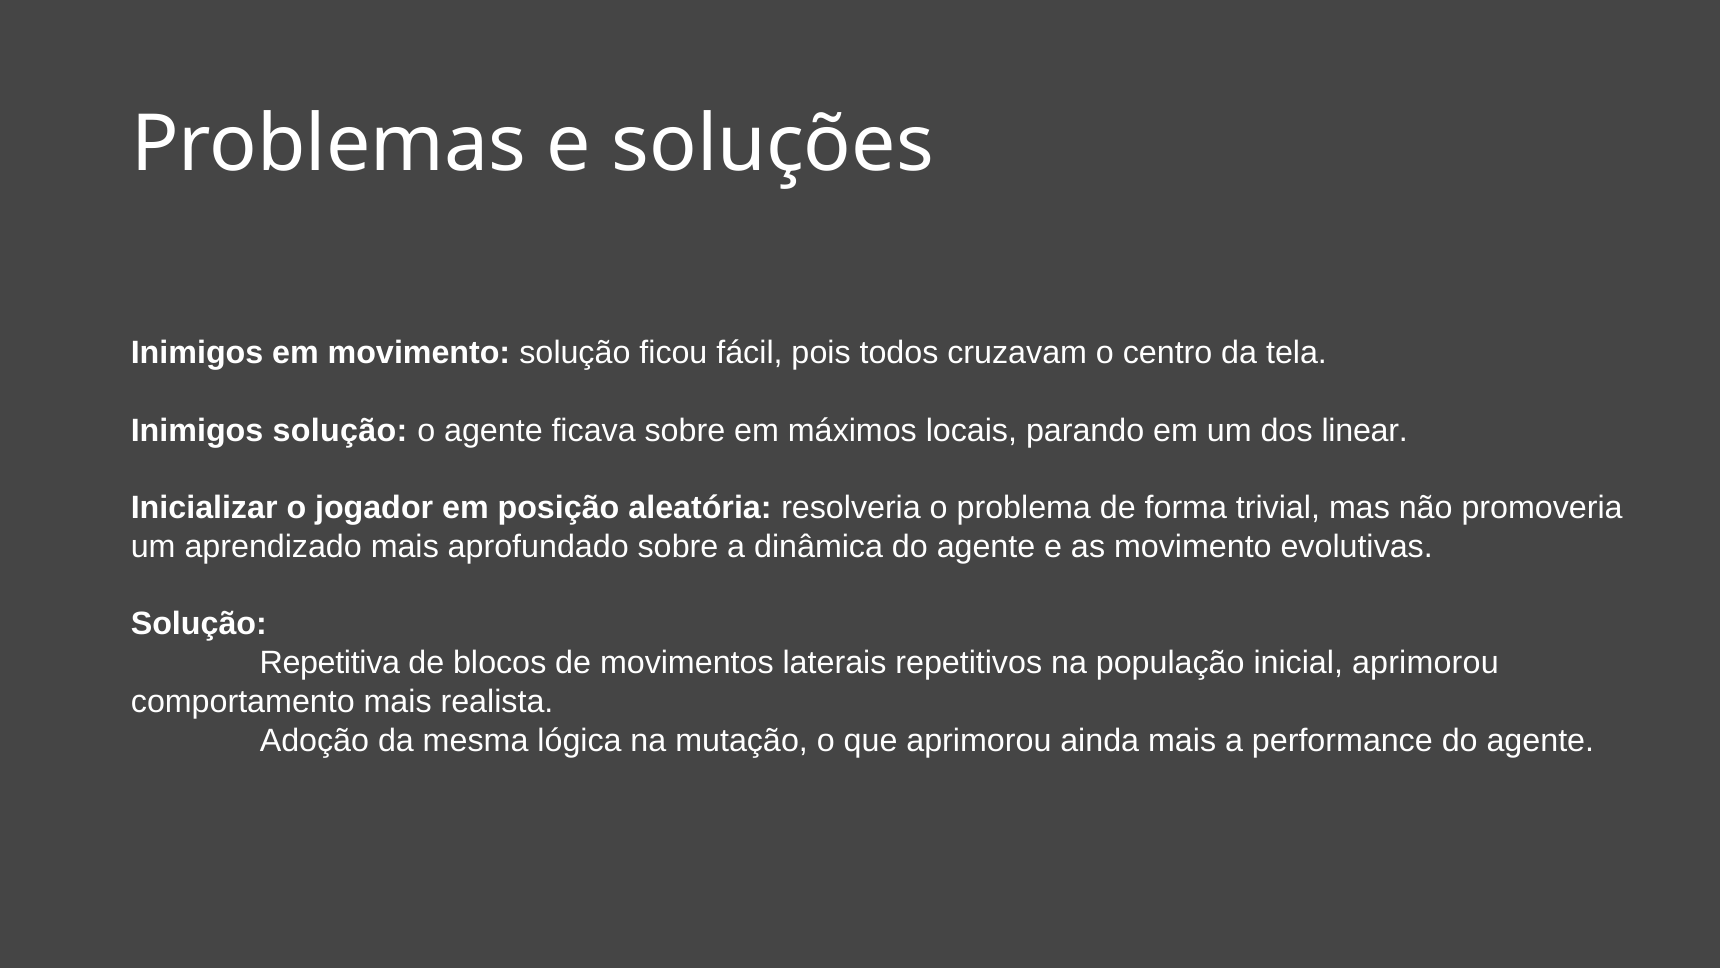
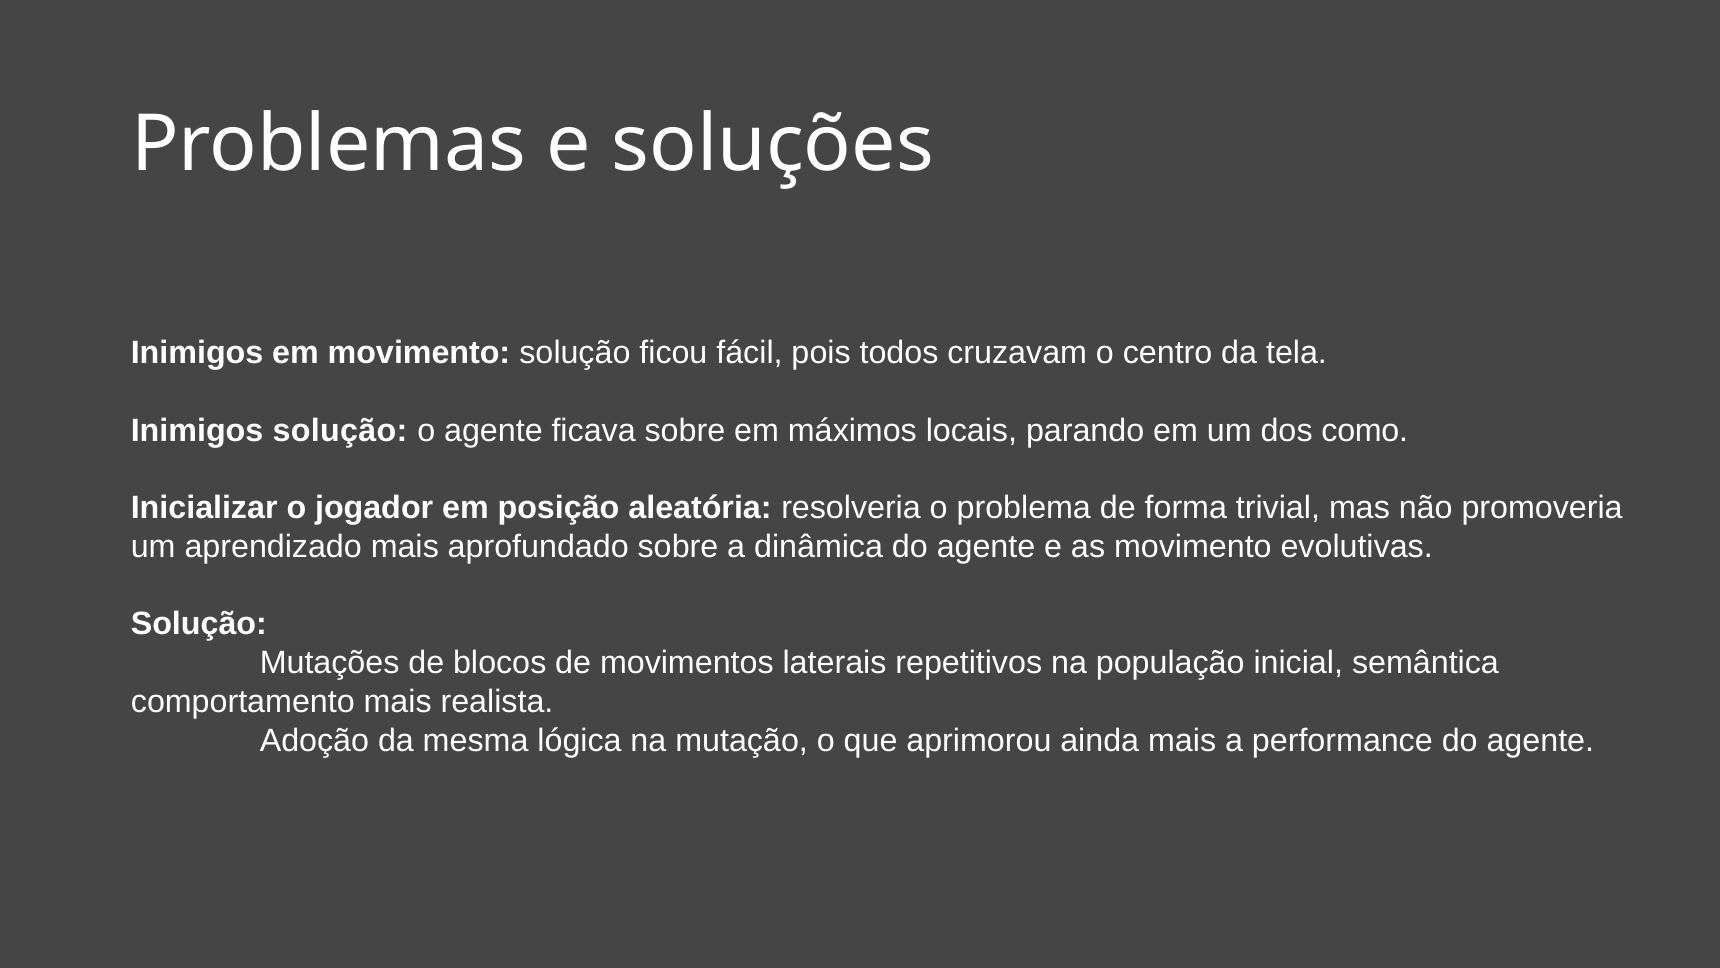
linear: linear -> como
Repetitiva: Repetitiva -> Mutações
inicial aprimorou: aprimorou -> semântica
